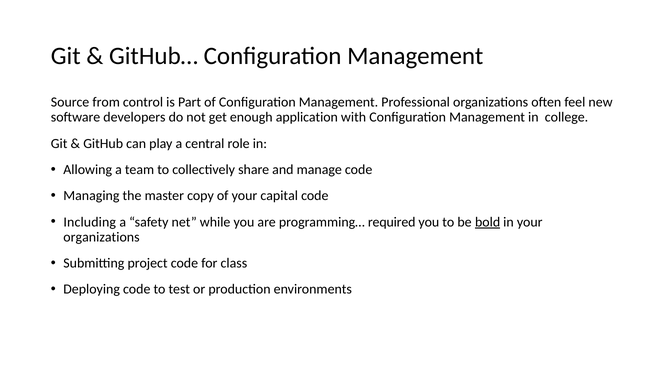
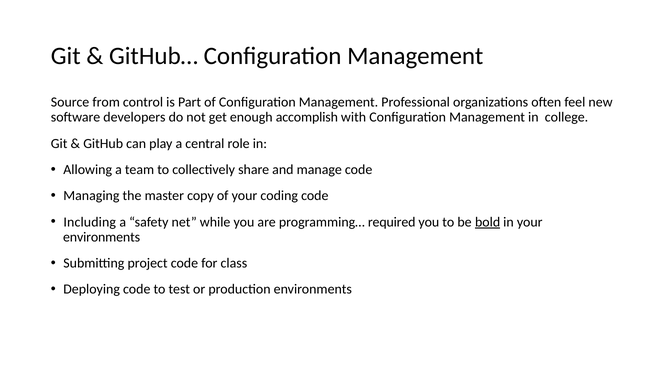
application: application -> accomplish
capital: capital -> coding
organizations at (101, 237): organizations -> environments
